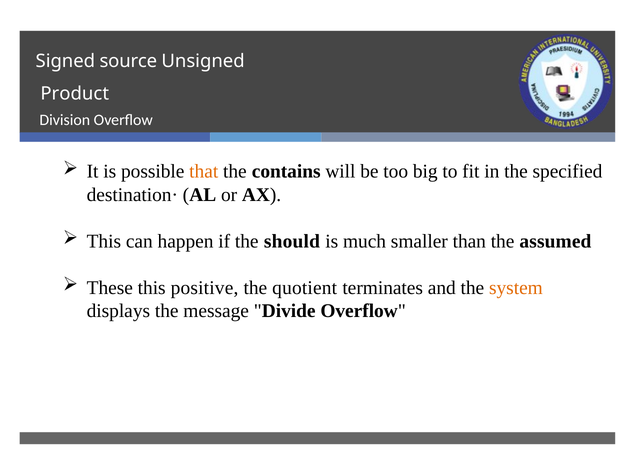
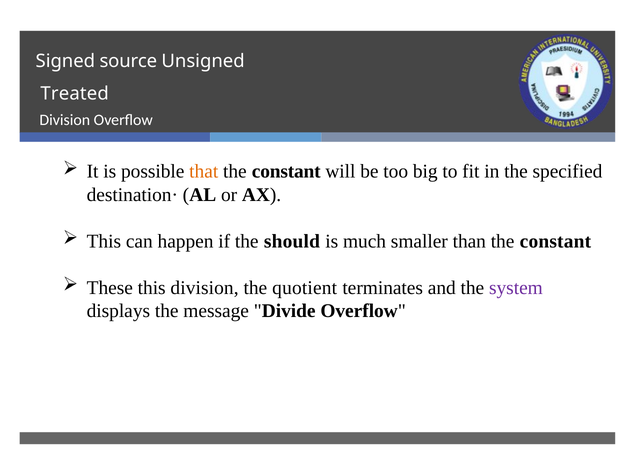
Product: Product -> Treated
contains at (286, 171): contains -> constant
than the assumed: assumed -> constant
this positive: positive -> division
system colour: orange -> purple
